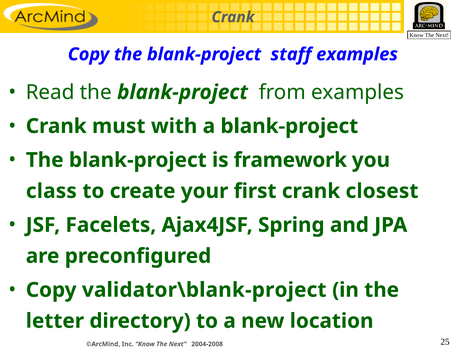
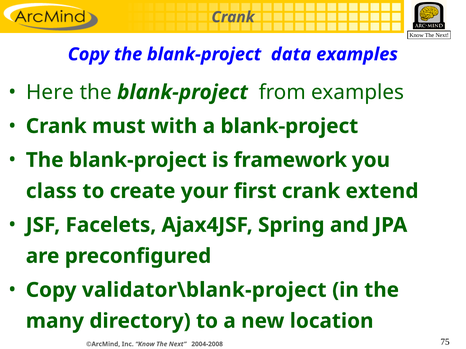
staff: staff -> data
Read: Read -> Here
closest: closest -> extend
letter: letter -> many
25: 25 -> 75
